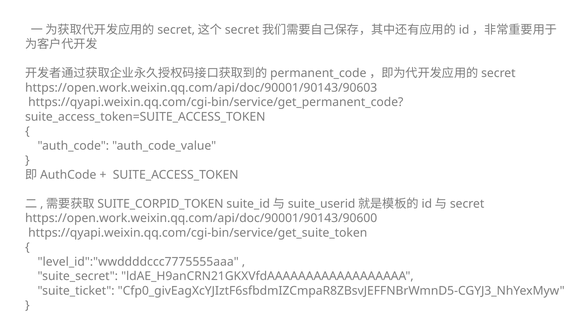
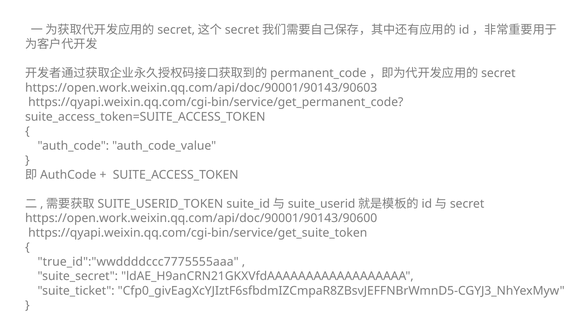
SUITE_CORPID_TOKEN: SUITE_CORPID_TOKEN -> SUITE_USERID_TOKEN
level_id":"wwddddccc7775555aaa: level_id":"wwddddccc7775555aaa -> true_id":"wwddddccc7775555aaa
